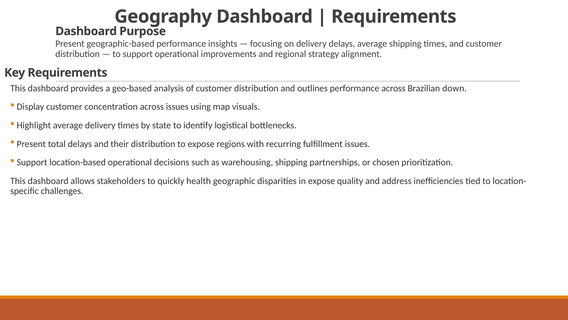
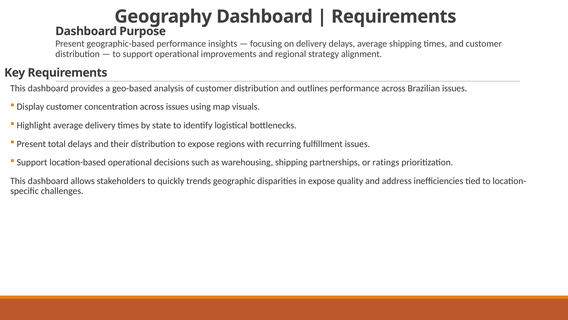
Brazilian down: down -> issues
chosen: chosen -> ratings
health: health -> trends
